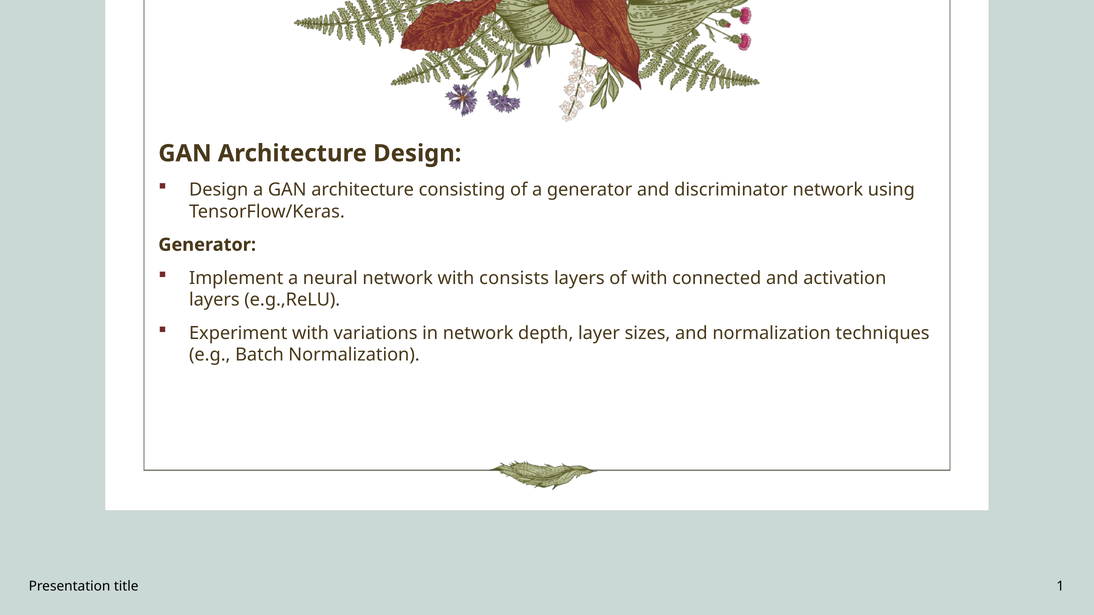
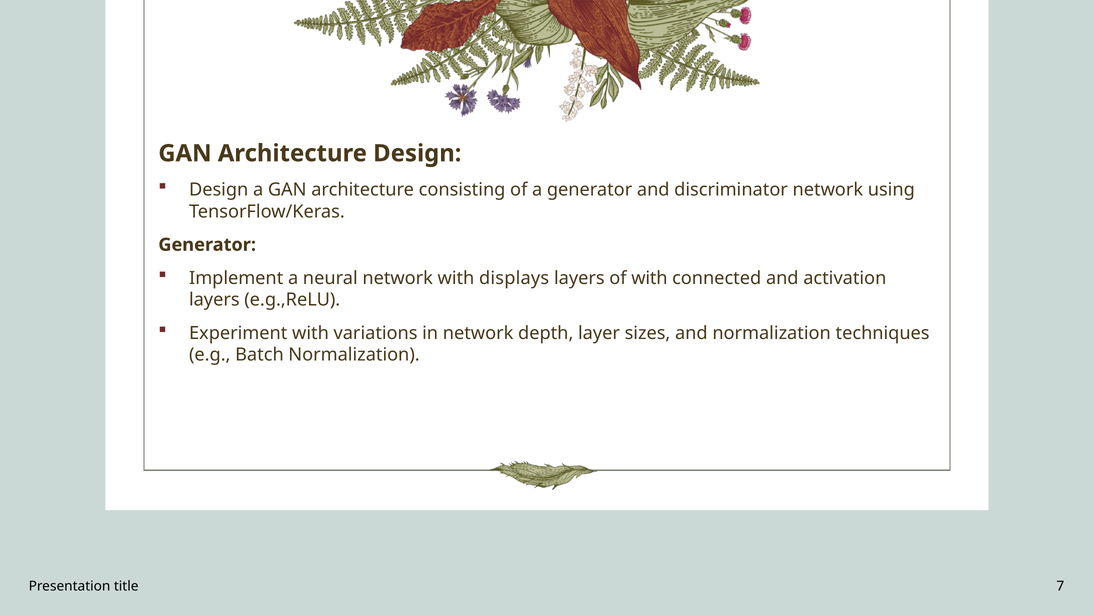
consists: consists -> displays
1: 1 -> 7
